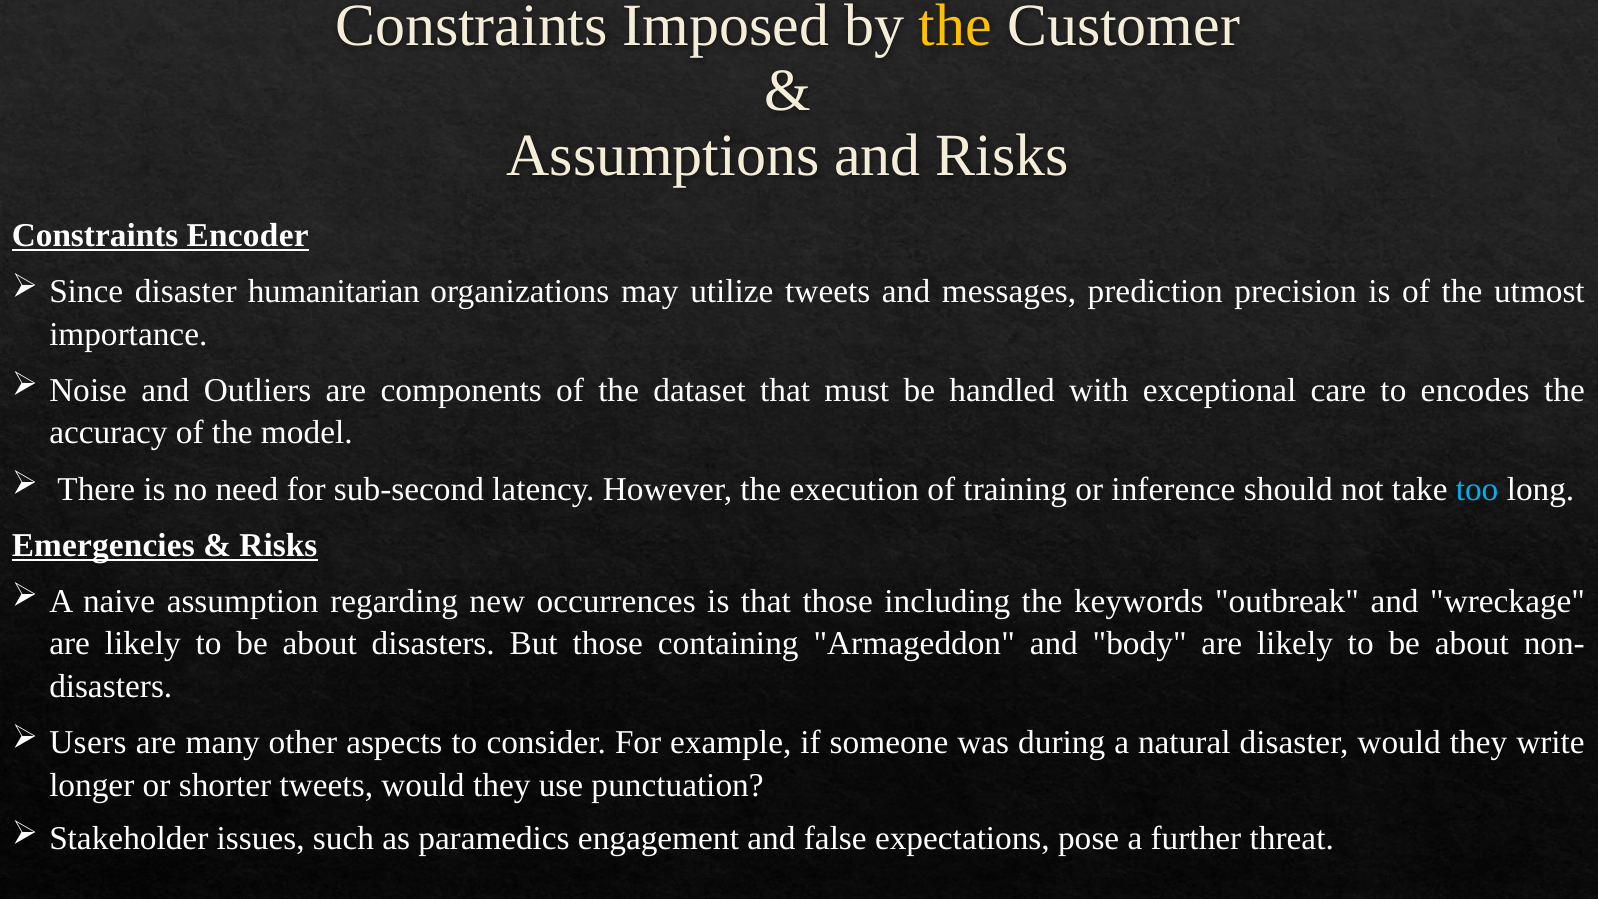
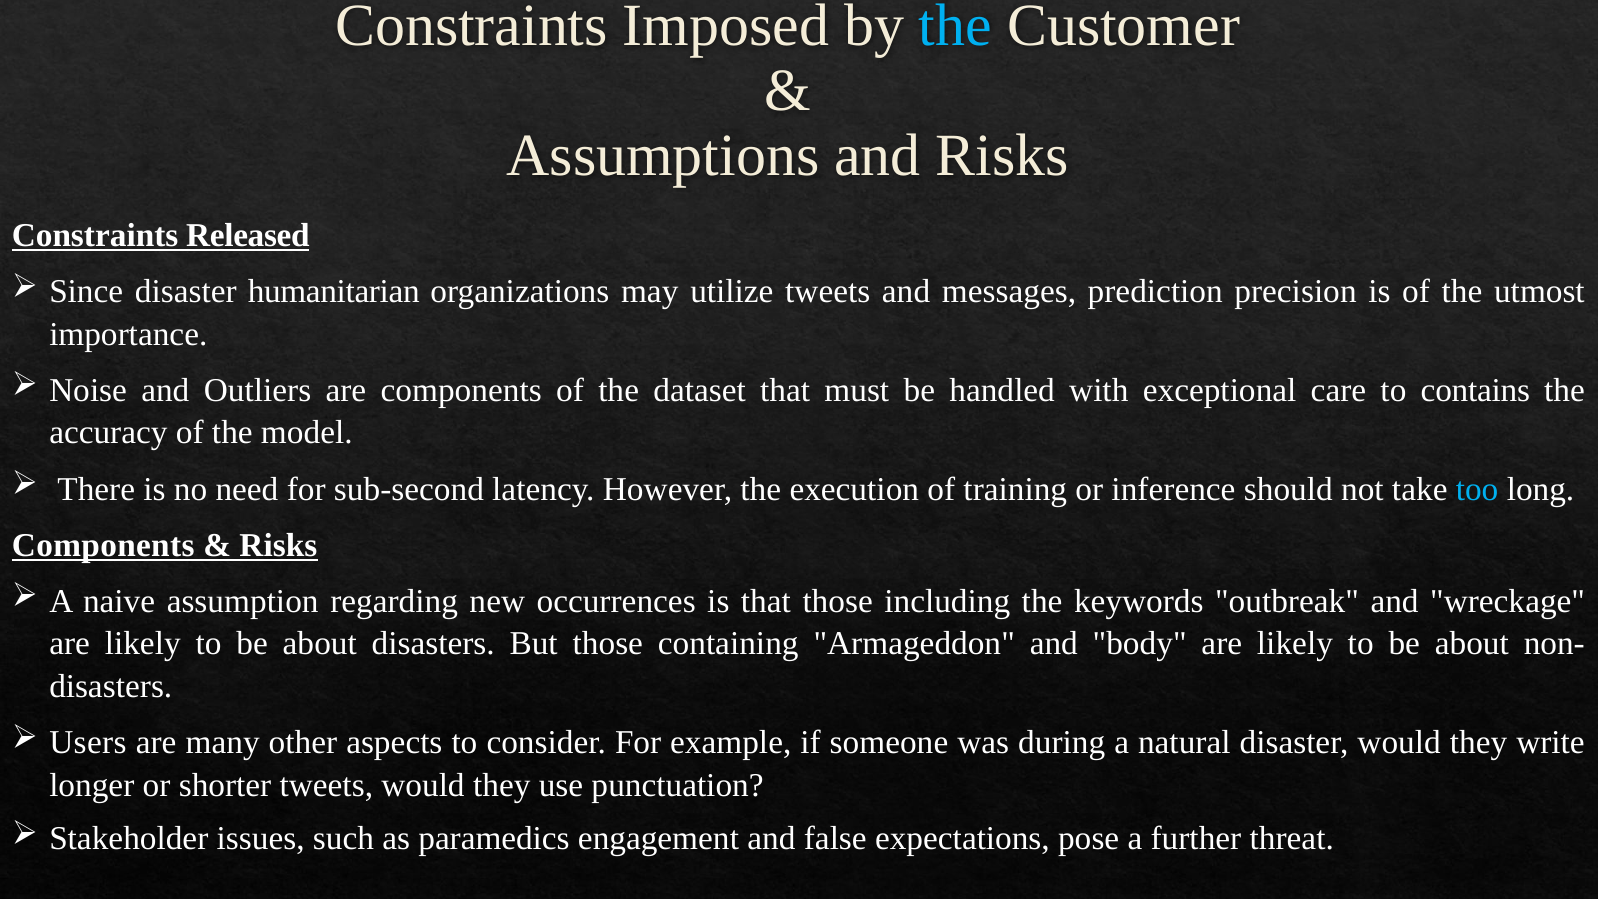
the at (956, 26) colour: yellow -> light blue
Encoder: Encoder -> Released
encodes: encodes -> contains
Emergencies at (103, 545): Emergencies -> Components
